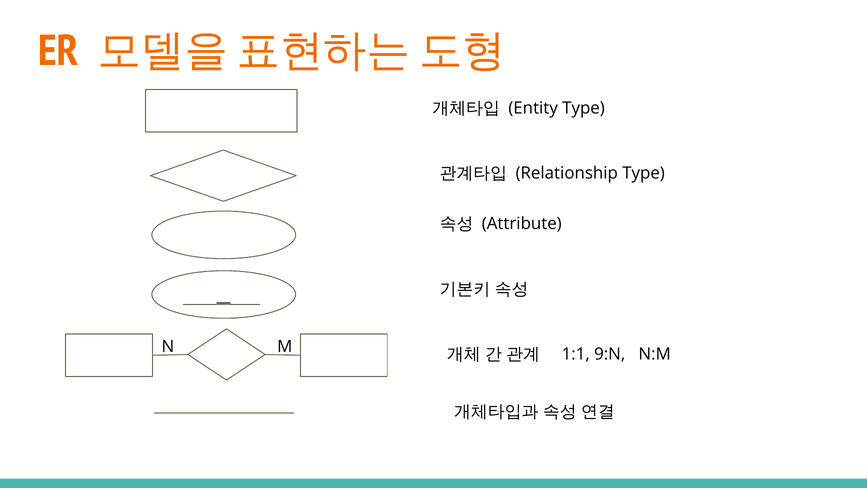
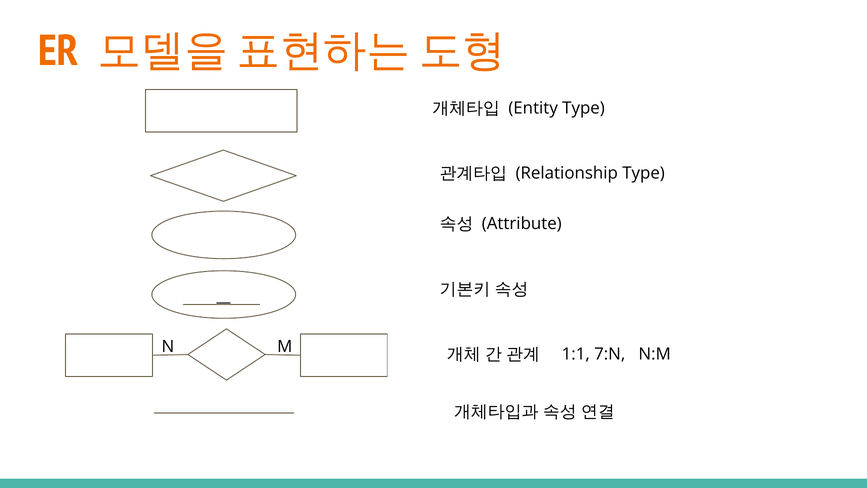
9:N: 9:N -> 7:N
